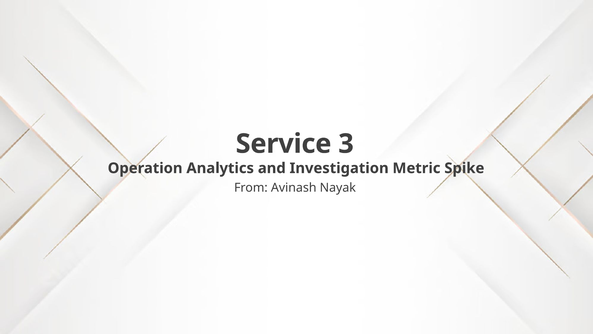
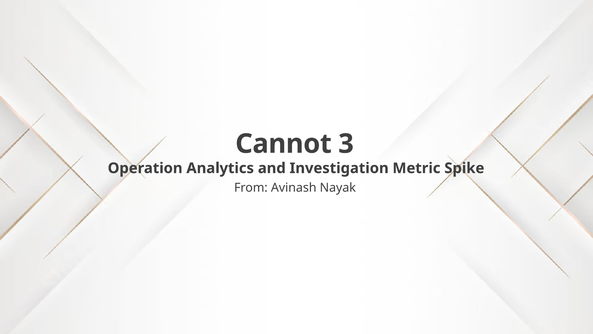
Service: Service -> Cannot
